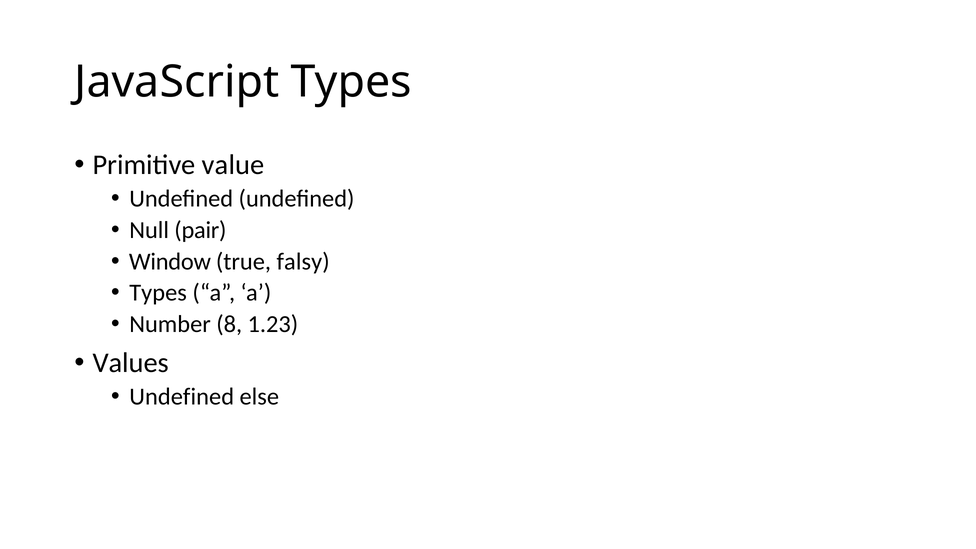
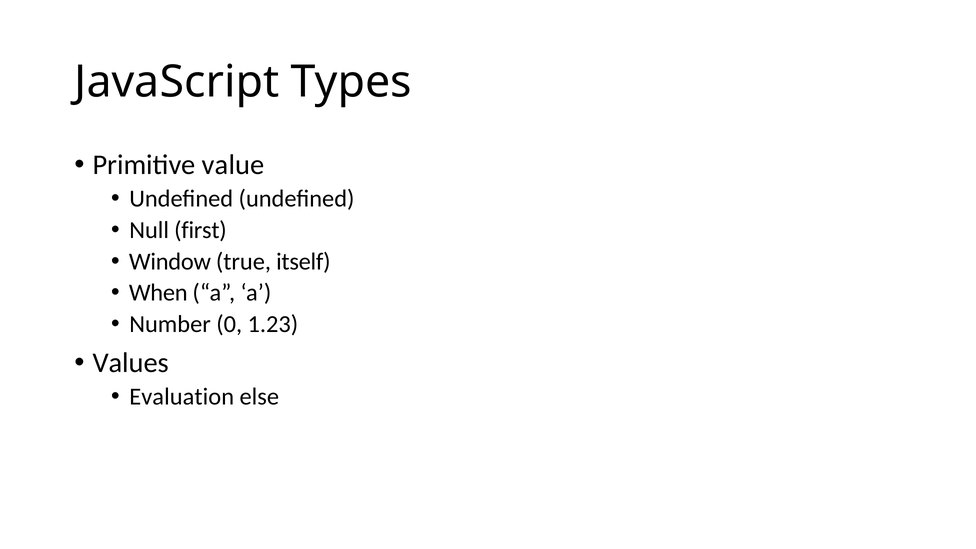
pair: pair -> first
falsy: falsy -> itself
Types at (158, 293): Types -> When
8: 8 -> 0
Undefined at (182, 397): Undefined -> Evaluation
